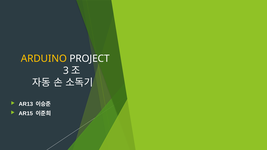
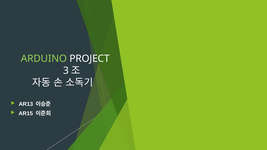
ARDUINO colour: yellow -> light green
